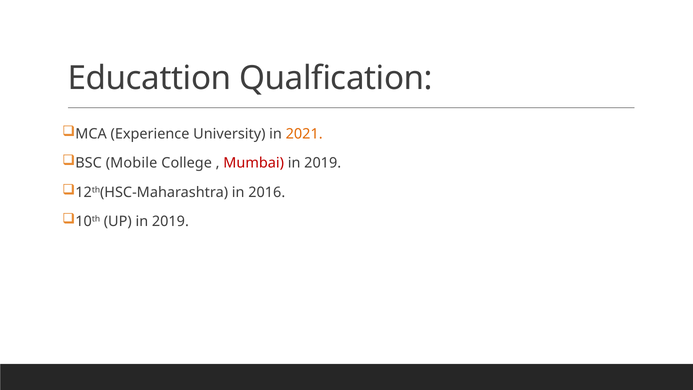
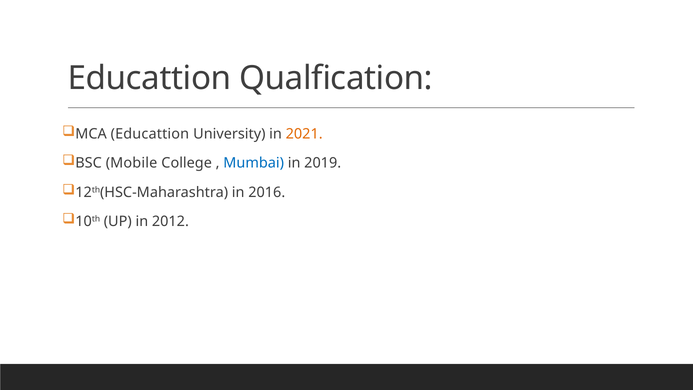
MCA Experience: Experience -> Educattion
Mumbai colour: red -> blue
UP in 2019: 2019 -> 2012
